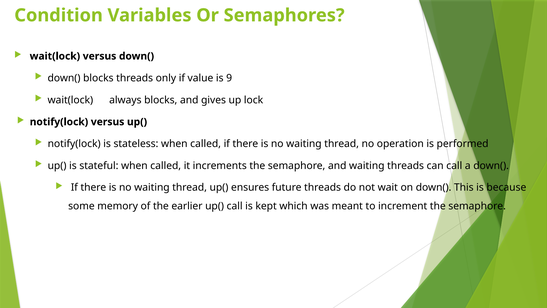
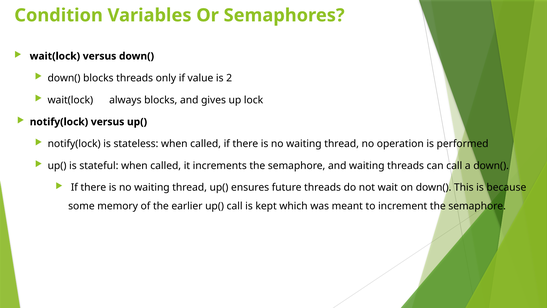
9: 9 -> 2
